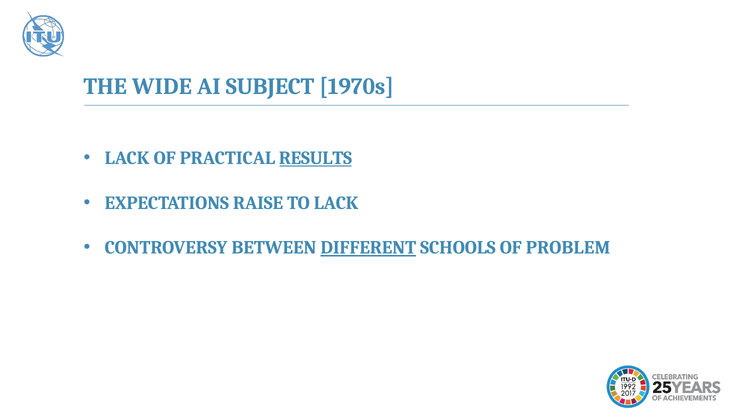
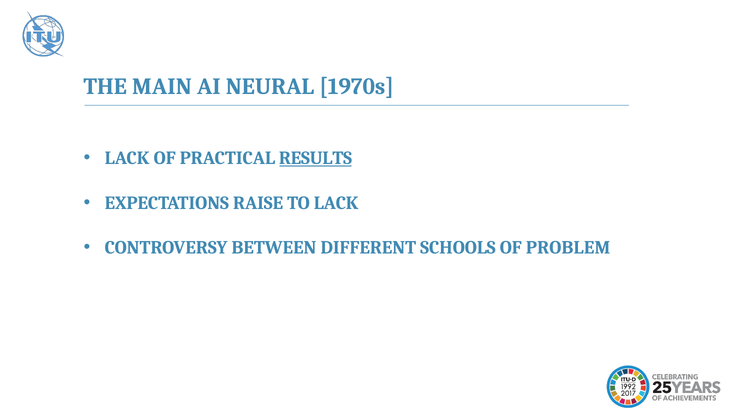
WIDE: WIDE -> MAIN
SUBJECT: SUBJECT -> NEURAL
DIFFERENT underline: present -> none
